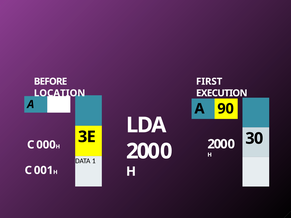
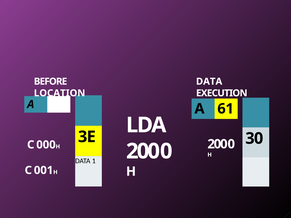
FIRST at (209, 82): FIRST -> DATA
90: 90 -> 61
